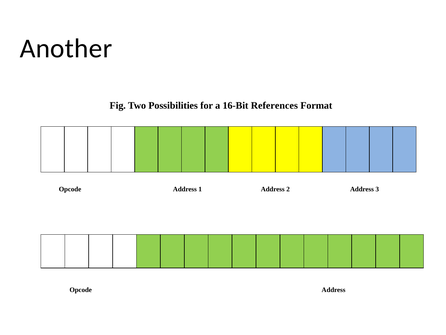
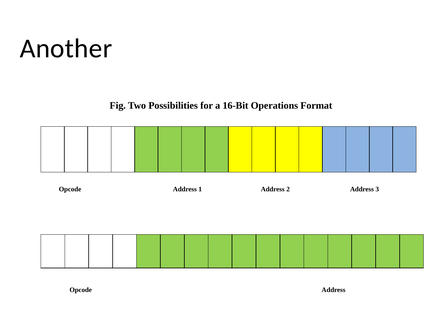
References: References -> Operations
